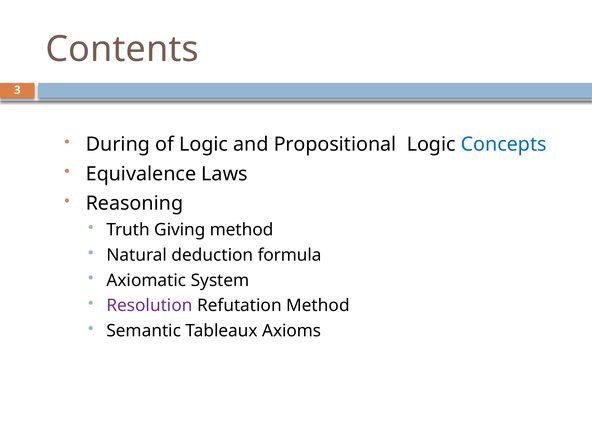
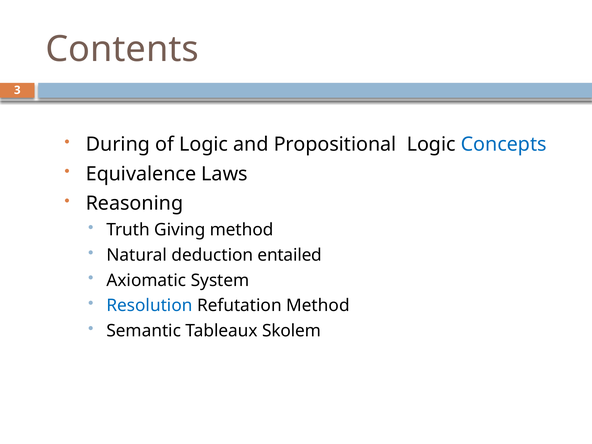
formula: formula -> entailed
Resolution colour: purple -> blue
Axioms: Axioms -> Skolem
